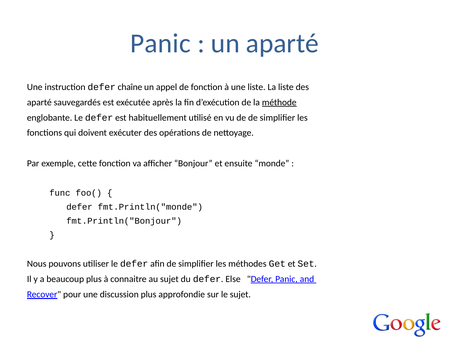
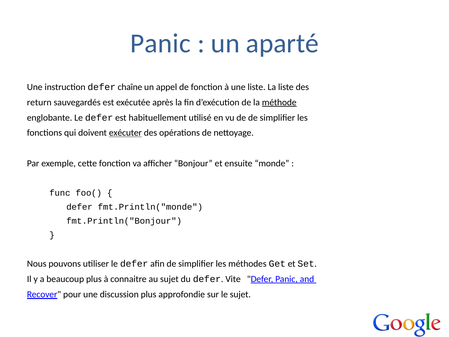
aparté at (39, 102): aparté -> return
exécuter underline: none -> present
Else: Else -> Vite
